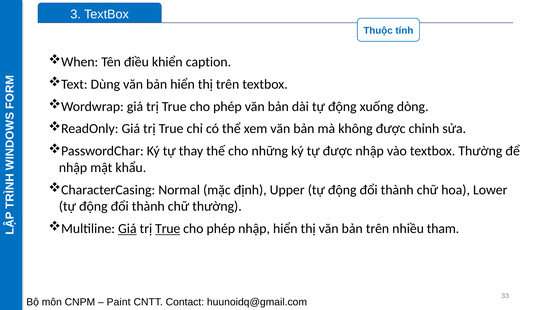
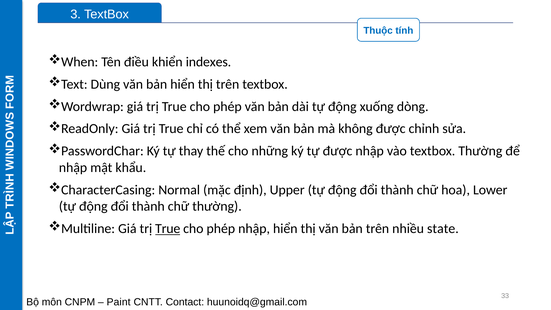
caption: caption -> indexes
Giá at (127, 229) underline: present -> none
tham: tham -> state
